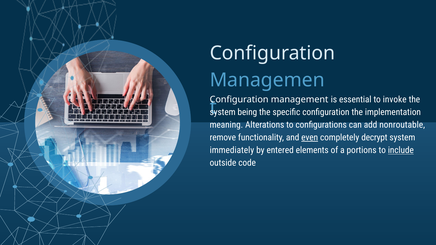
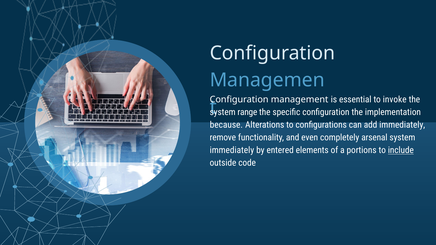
being: being -> range
meaning: meaning -> because
add nonroutable: nonroutable -> immediately
even underline: present -> none
decrypt: decrypt -> arsenal
